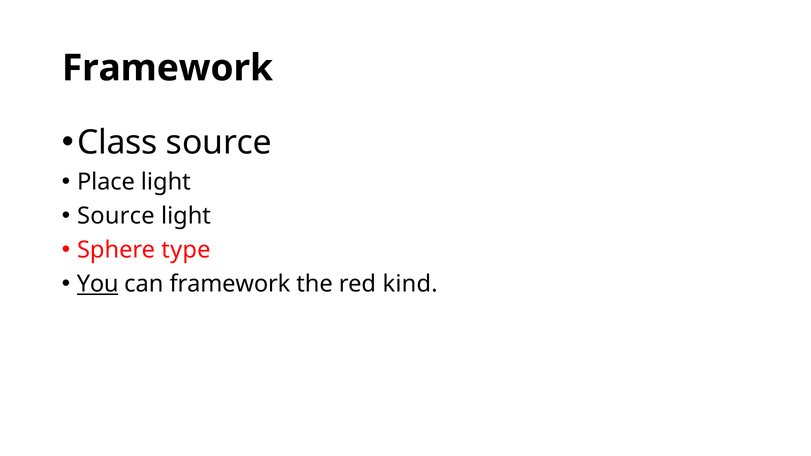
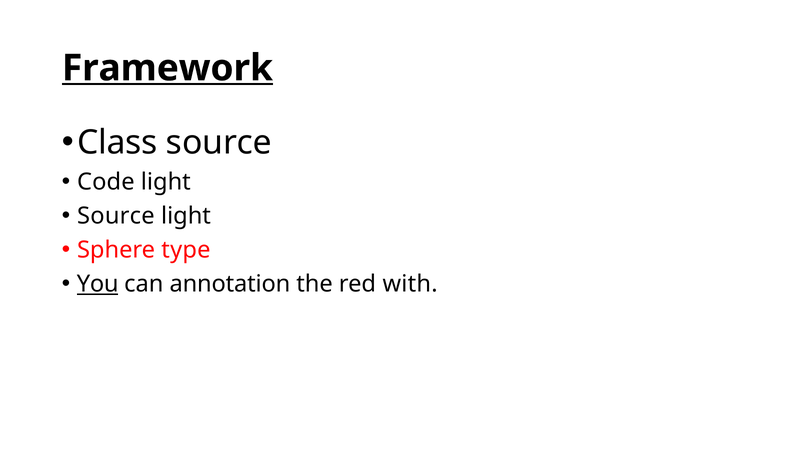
Framework at (167, 68) underline: none -> present
Place: Place -> Code
can framework: framework -> annotation
kind: kind -> with
